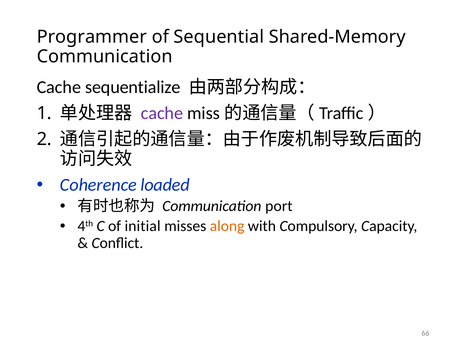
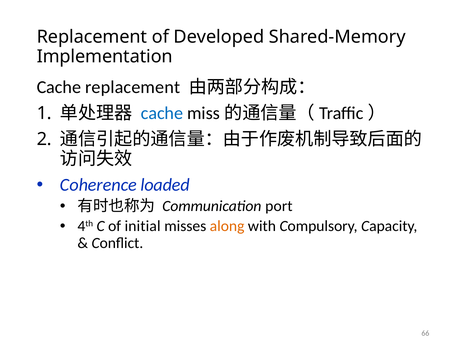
Programmer at (92, 37): Programmer -> Replacement
Sequential: Sequential -> Developed
Communication at (105, 57): Communication -> Implementation
Cache sequentialize: sequentialize -> replacement
cache at (162, 113) colour: purple -> blue
